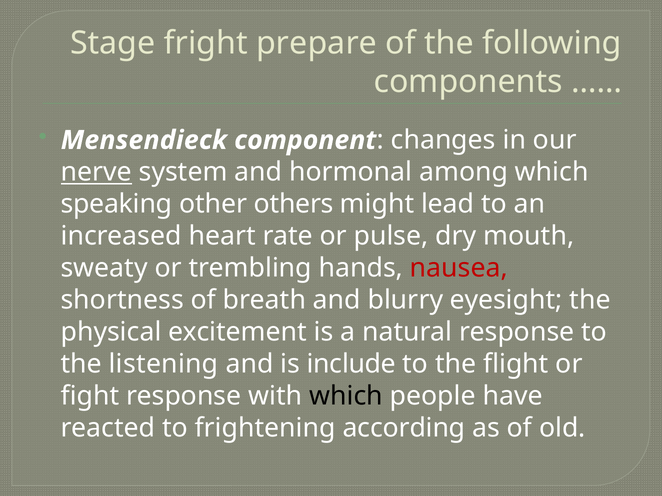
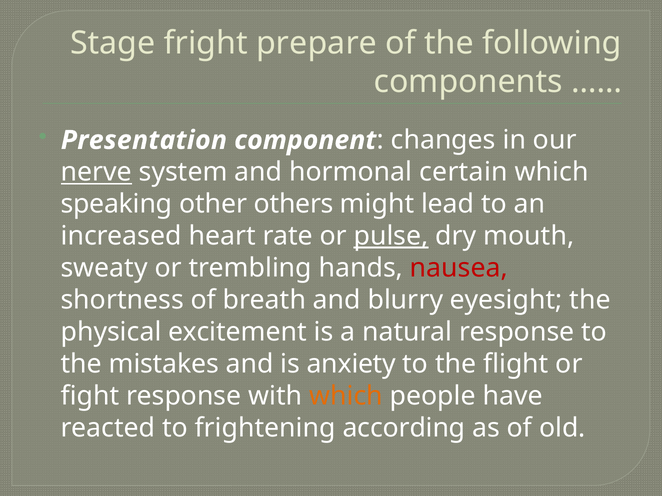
Mensendieck: Mensendieck -> Presentation
among: among -> certain
pulse underline: none -> present
listening: listening -> mistakes
include: include -> anxiety
which at (346, 396) colour: black -> orange
